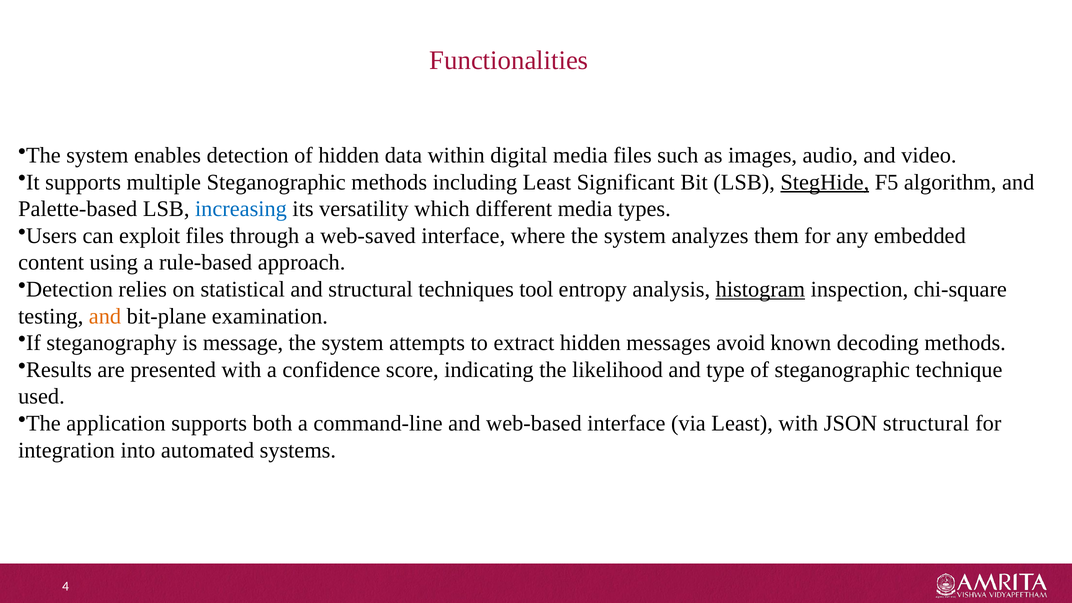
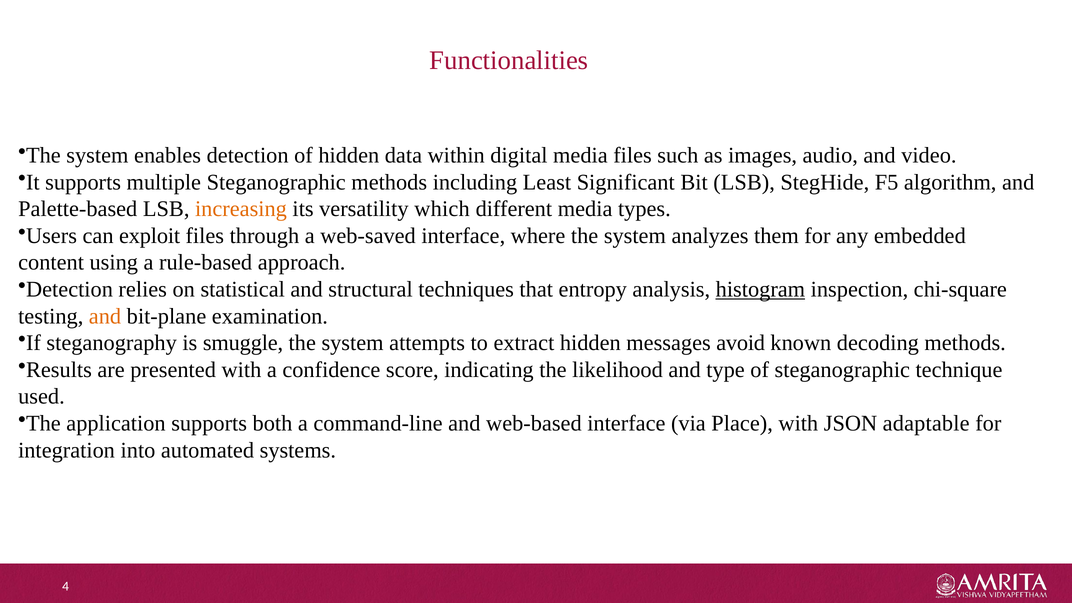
StegHide underline: present -> none
increasing colour: blue -> orange
tool: tool -> that
message: message -> smuggle
via Least: Least -> Place
JSON structural: structural -> adaptable
